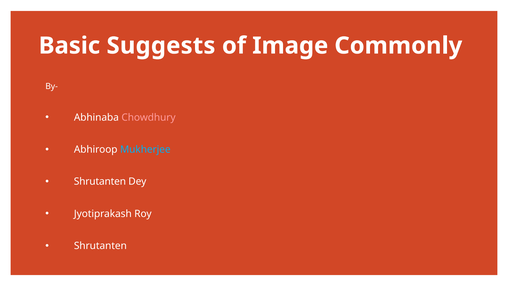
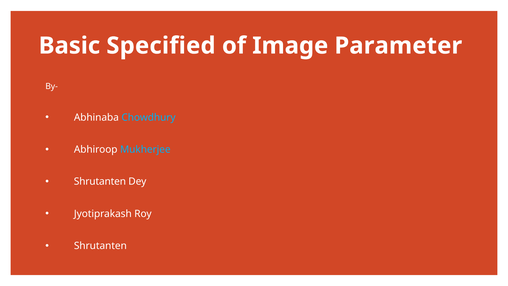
Suggests: Suggests -> Specified
Commonly: Commonly -> Parameter
Chowdhury colour: pink -> light blue
